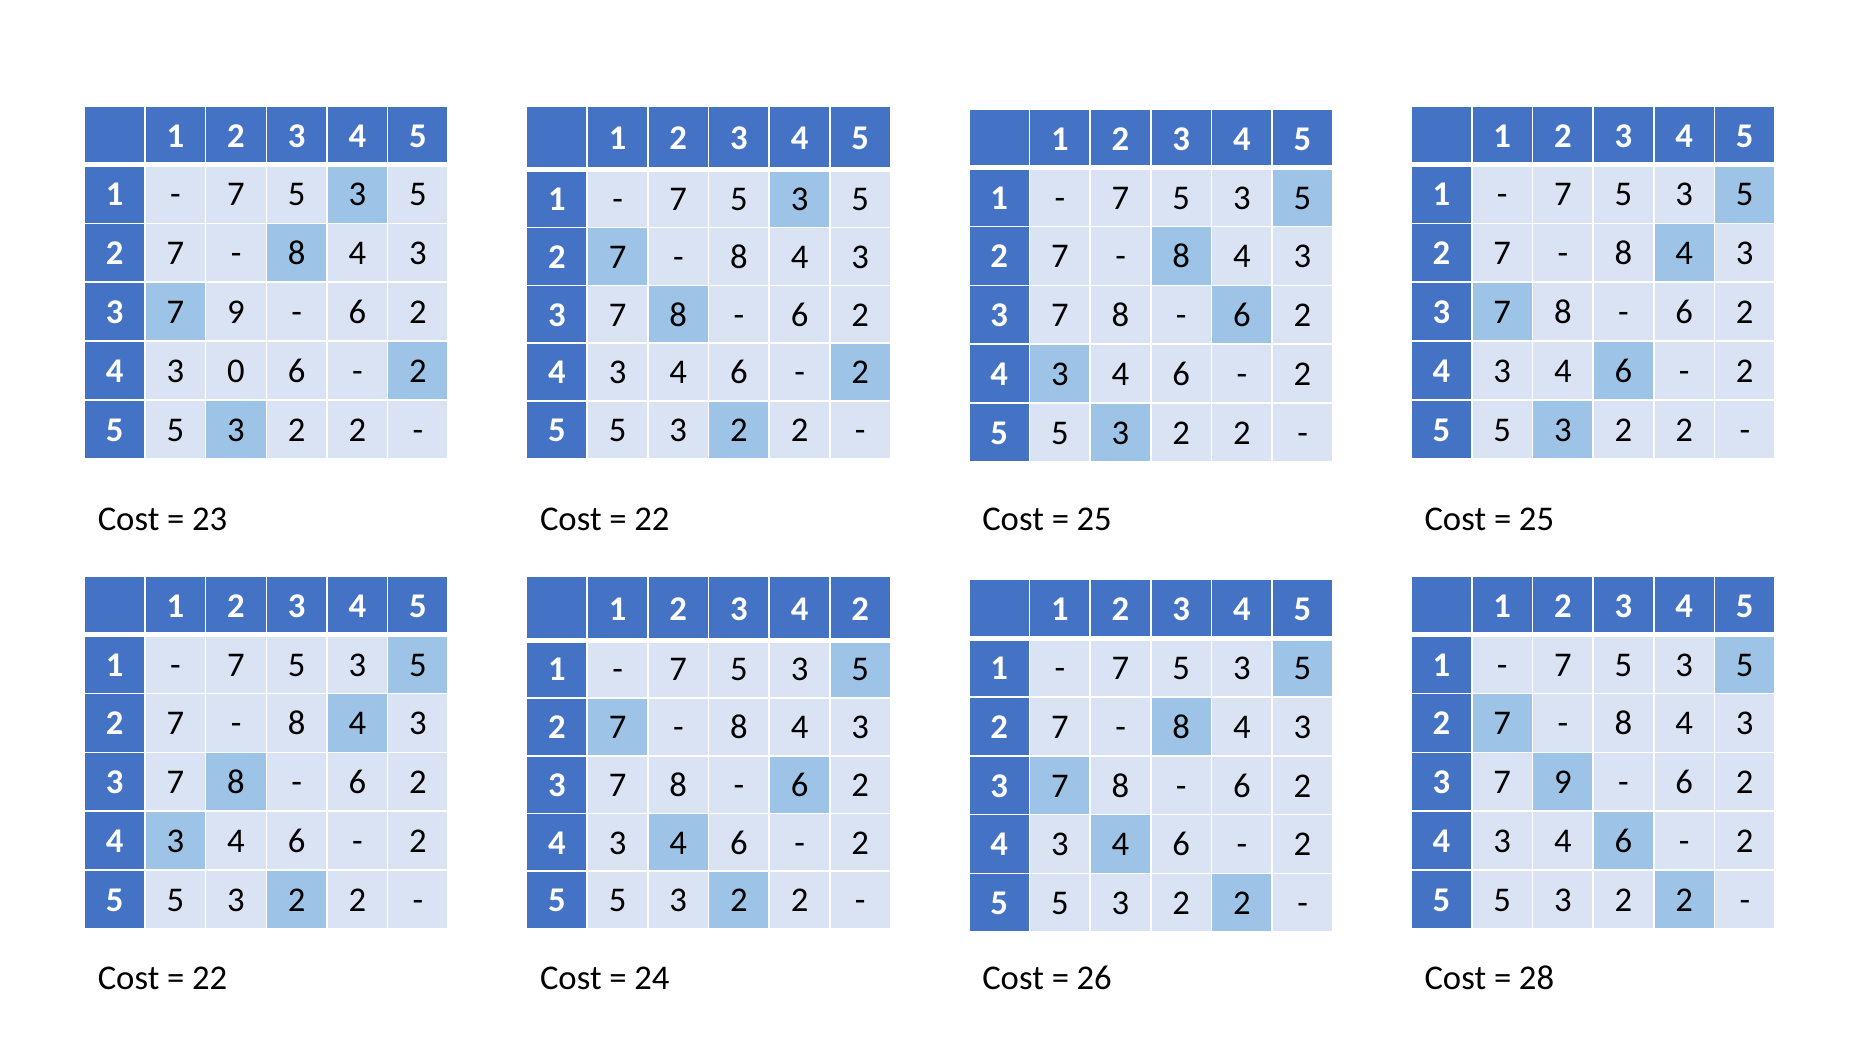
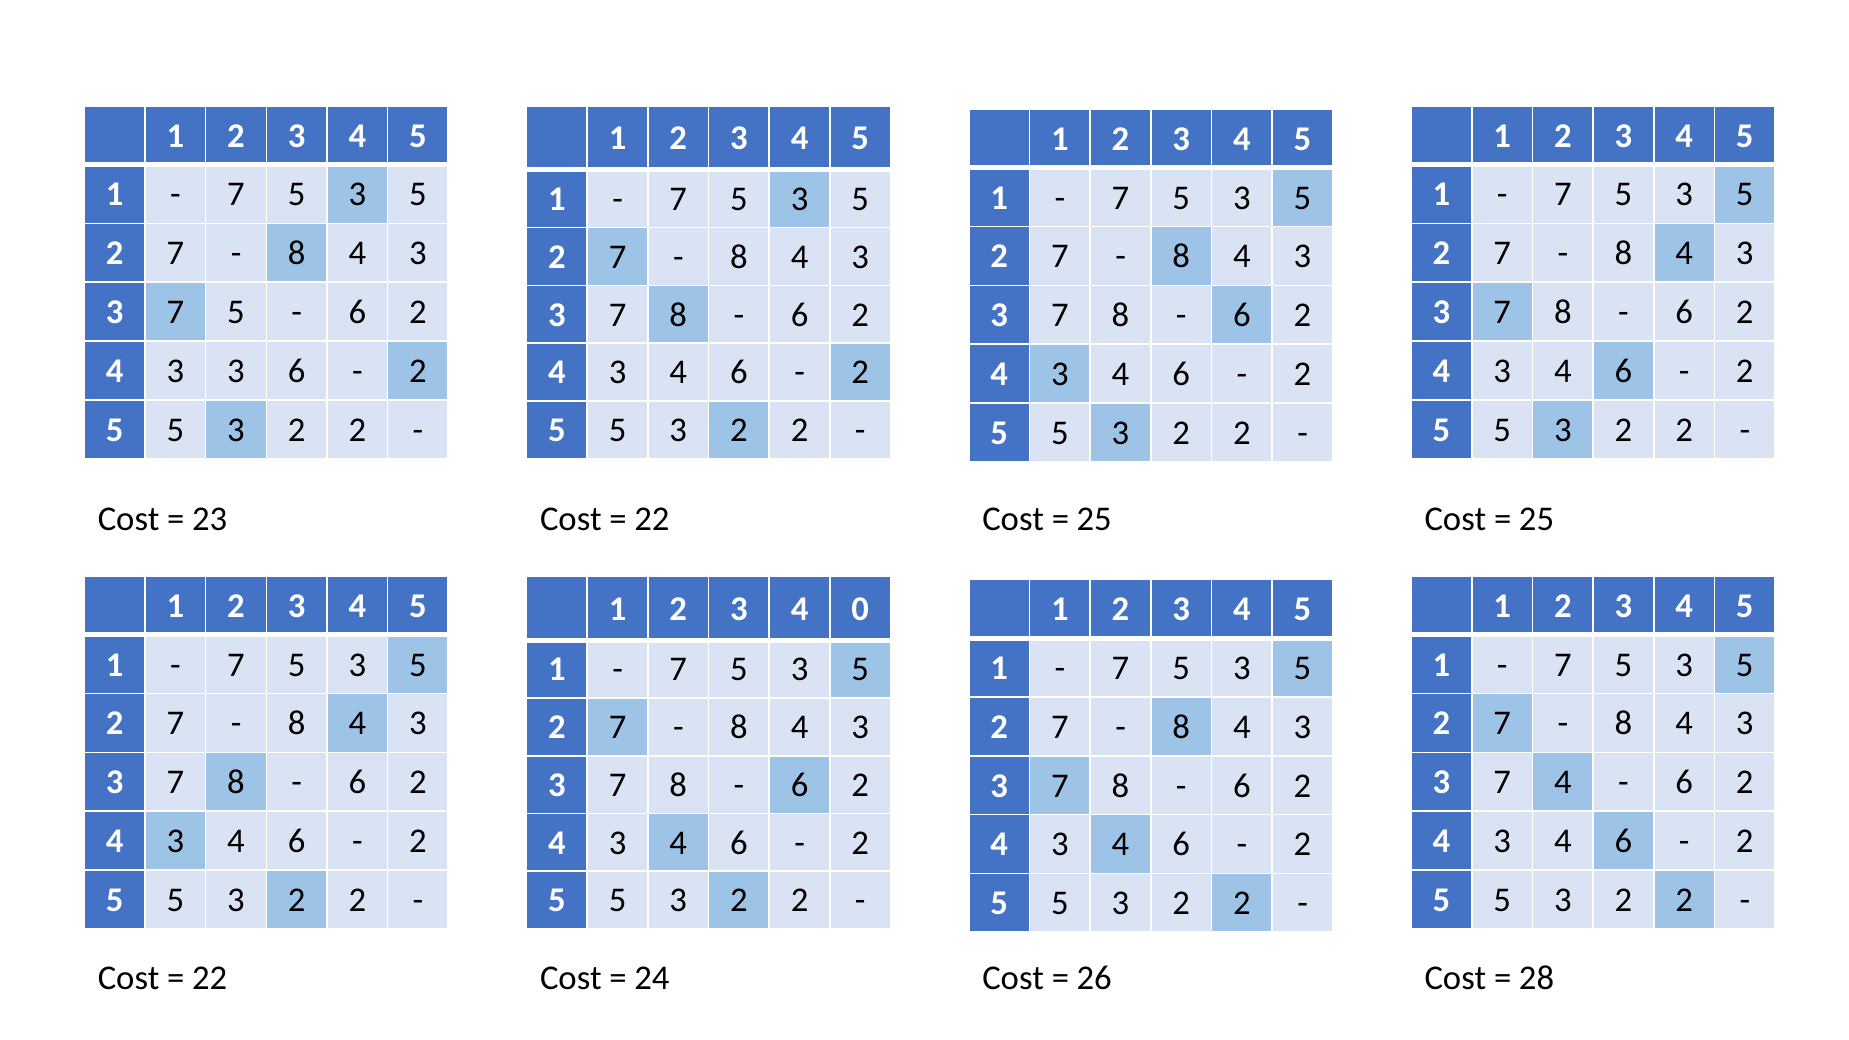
9 at (236, 312): 9 -> 5
0 at (236, 371): 0 -> 3
4 2: 2 -> 0
9 at (1563, 782): 9 -> 4
